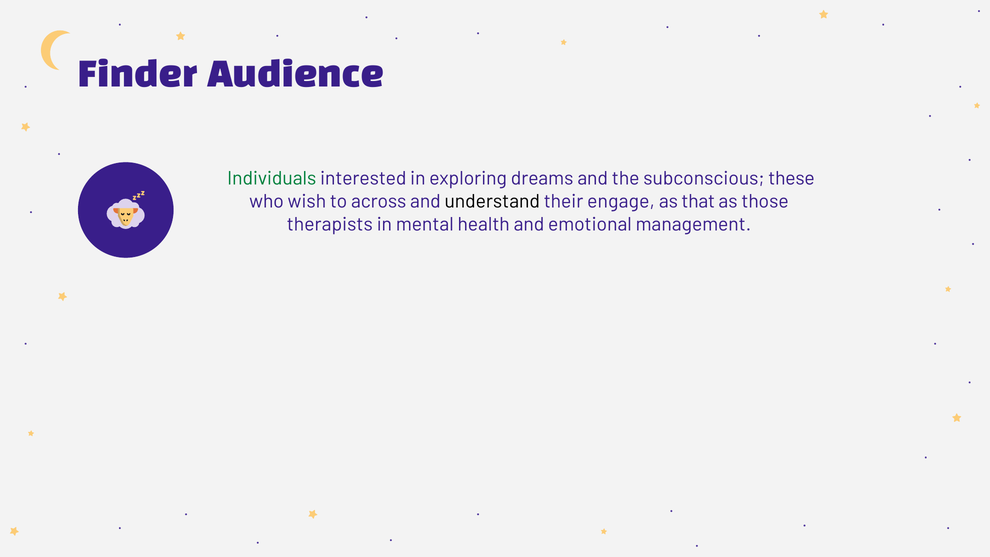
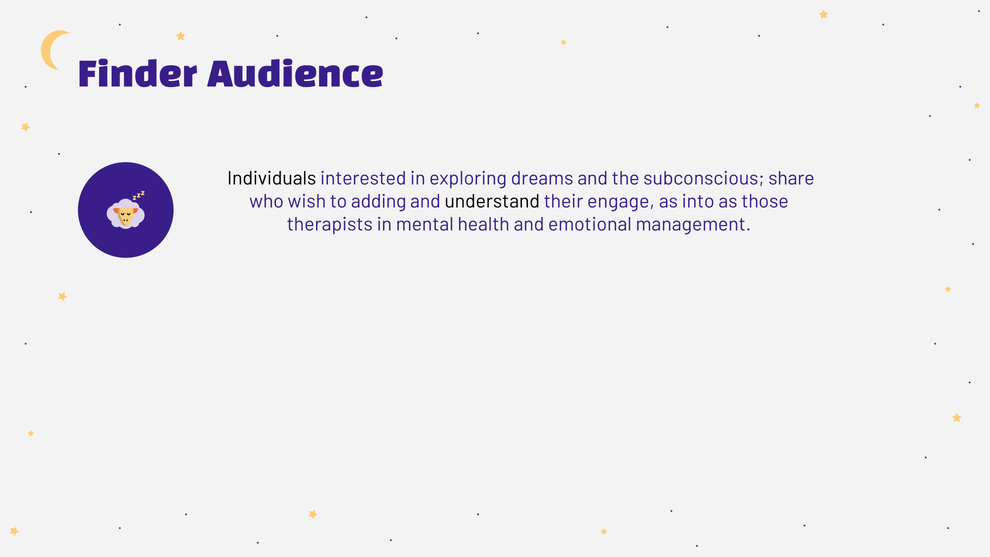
Individuals colour: green -> black
these: these -> share
across: across -> adding
that: that -> into
